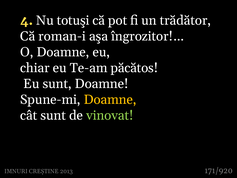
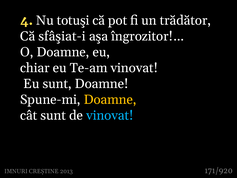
roman-i: roman-i -> sfâşiat-i
Te-am păcătos: păcătos -> vinovat
vinovat at (110, 115) colour: light green -> light blue
